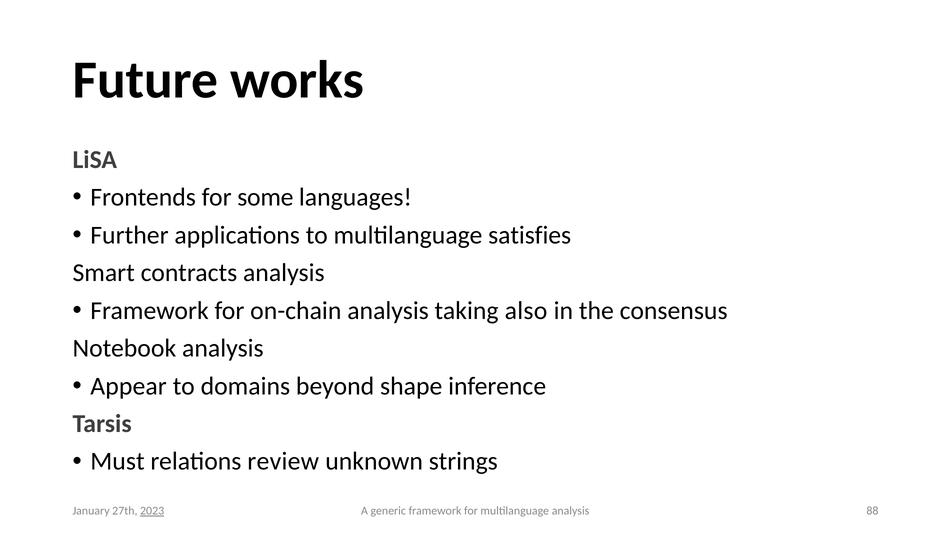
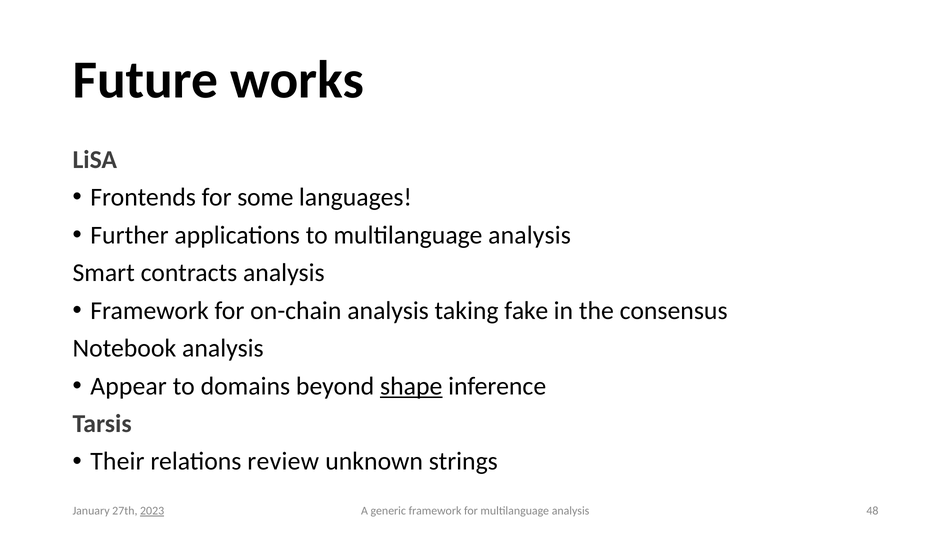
to multilanguage satisfies: satisfies -> analysis
also: also -> fake
shape underline: none -> present
Must: Must -> Their
88: 88 -> 48
